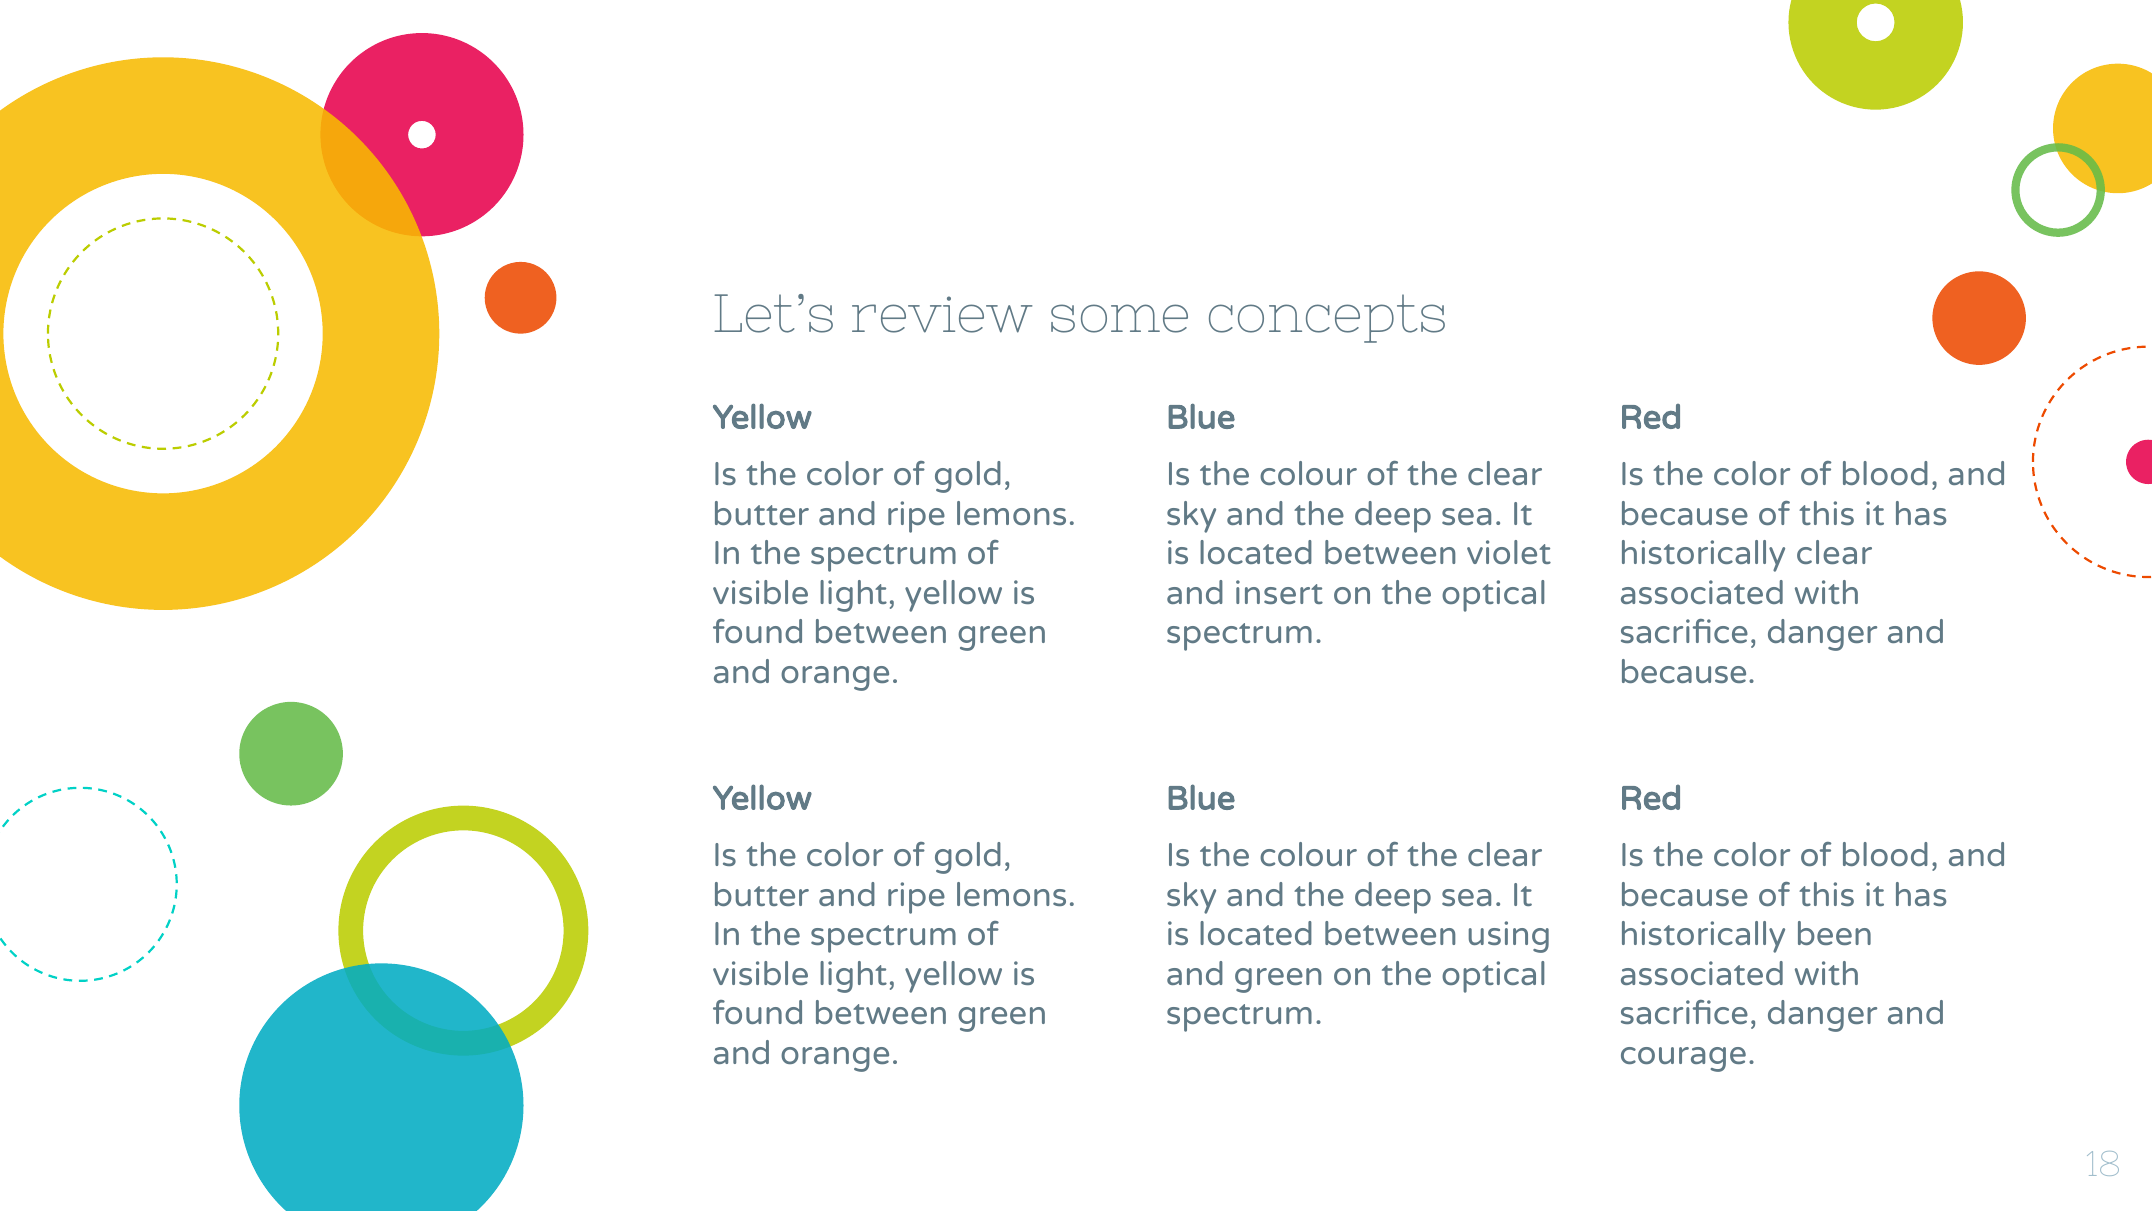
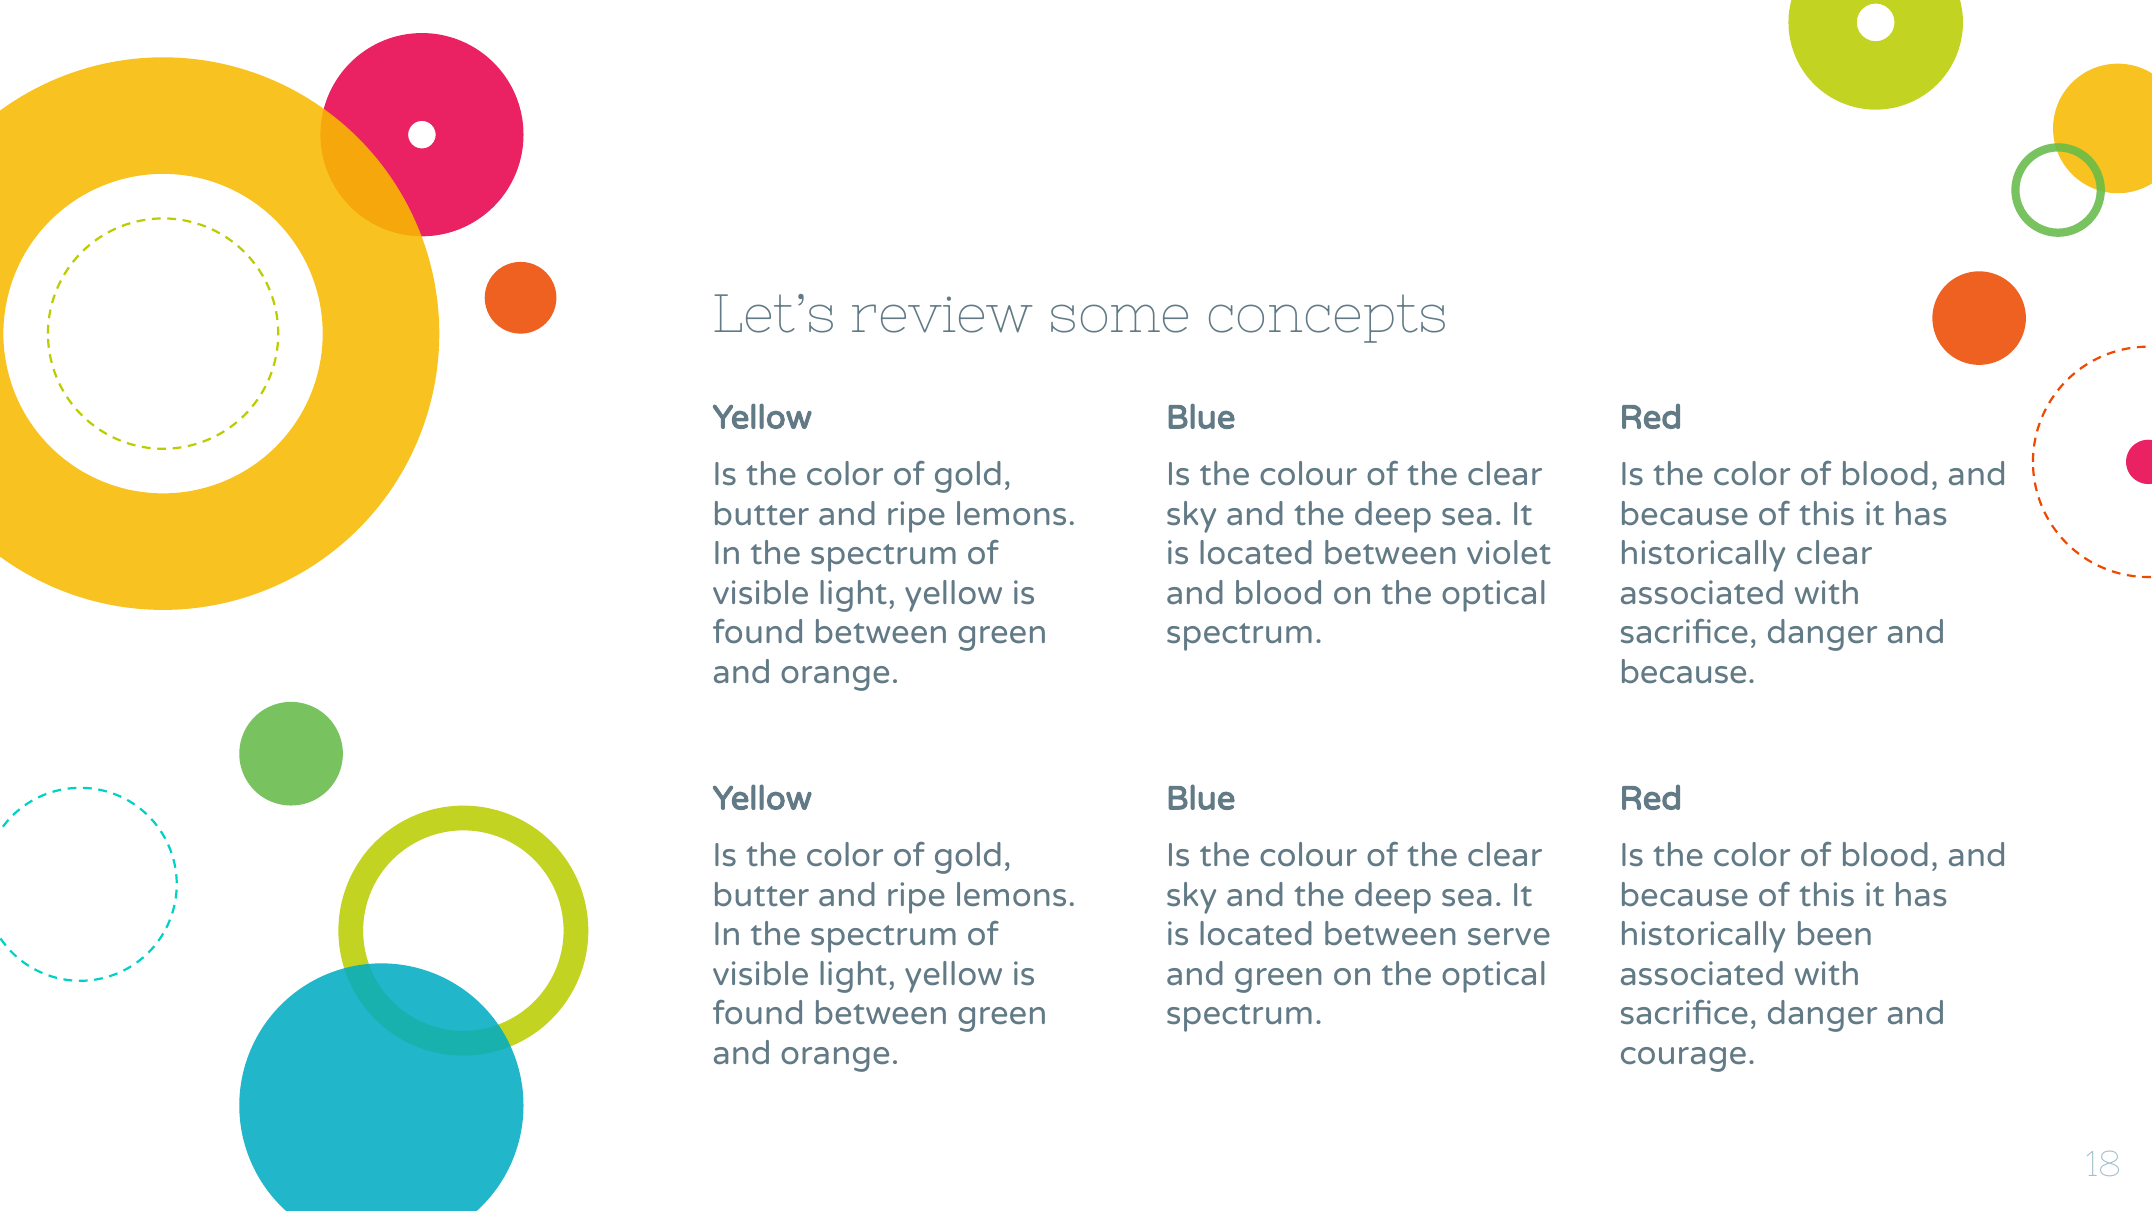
and insert: insert -> blood
using: using -> serve
